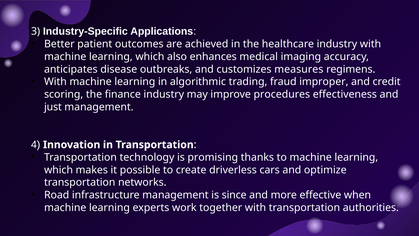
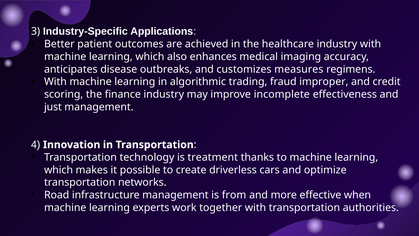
procedures: procedures -> incomplete
promising: promising -> treatment
since: since -> from
